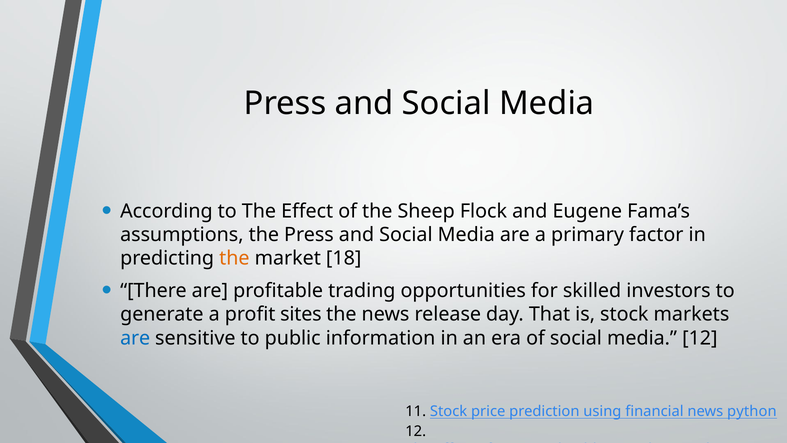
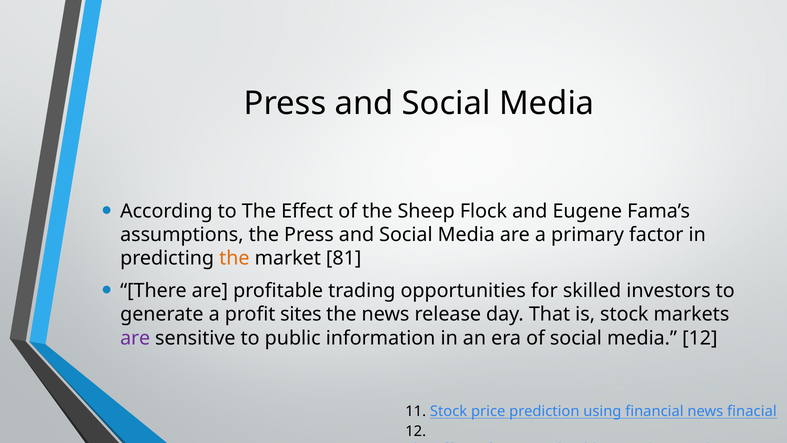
18: 18 -> 81
are at (135, 338) colour: blue -> purple
python: python -> finacial
